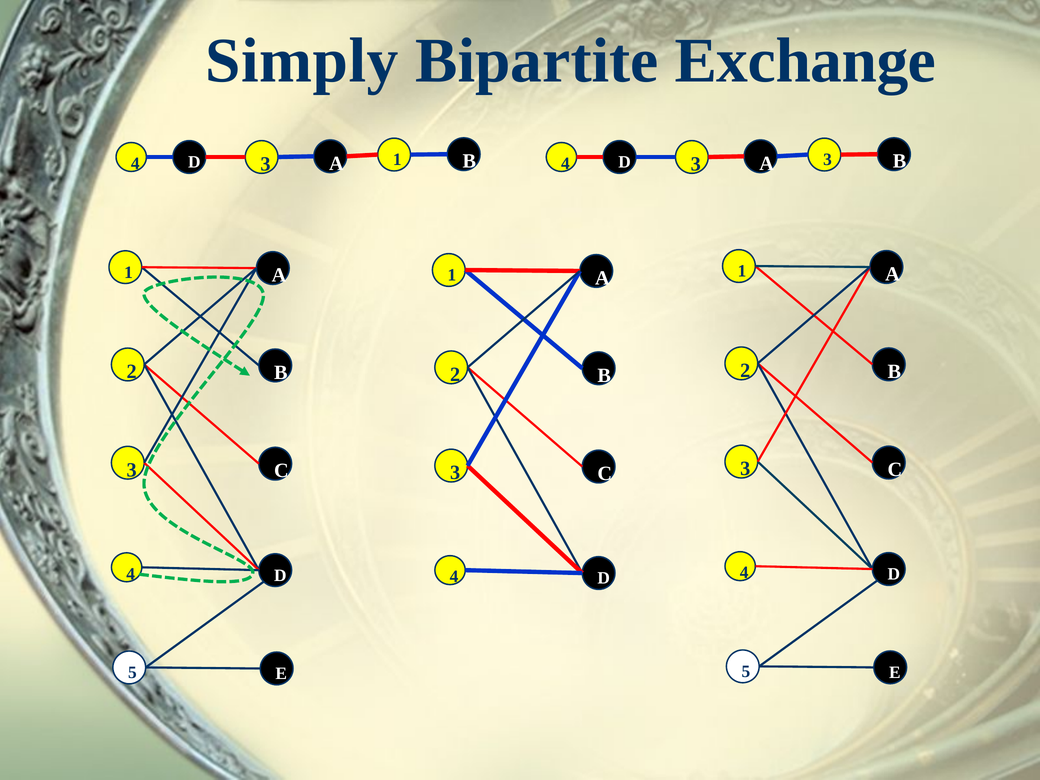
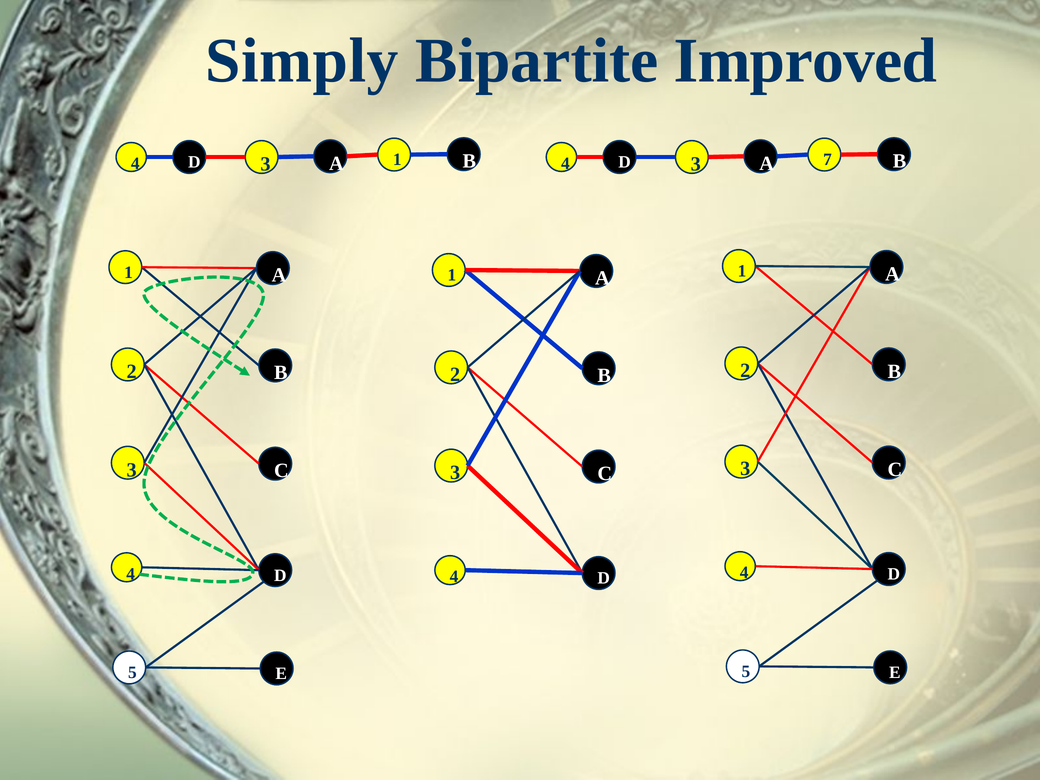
Exchange: Exchange -> Improved
D 3: 3 -> 7
